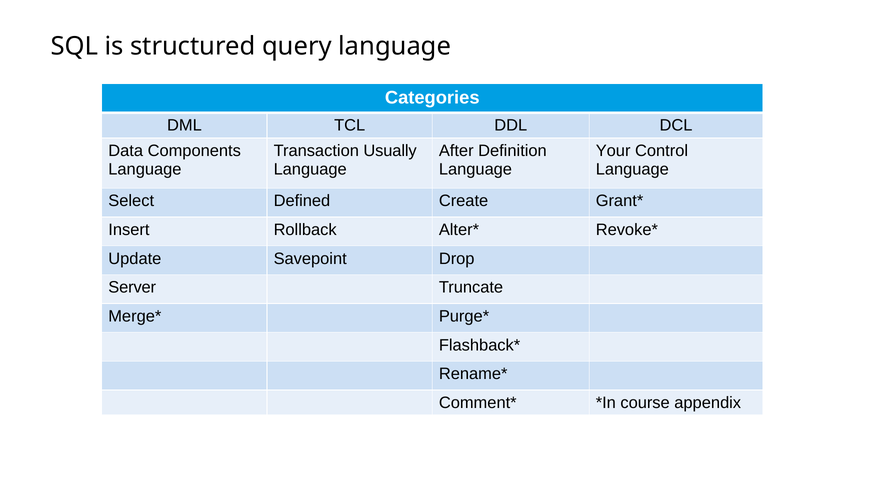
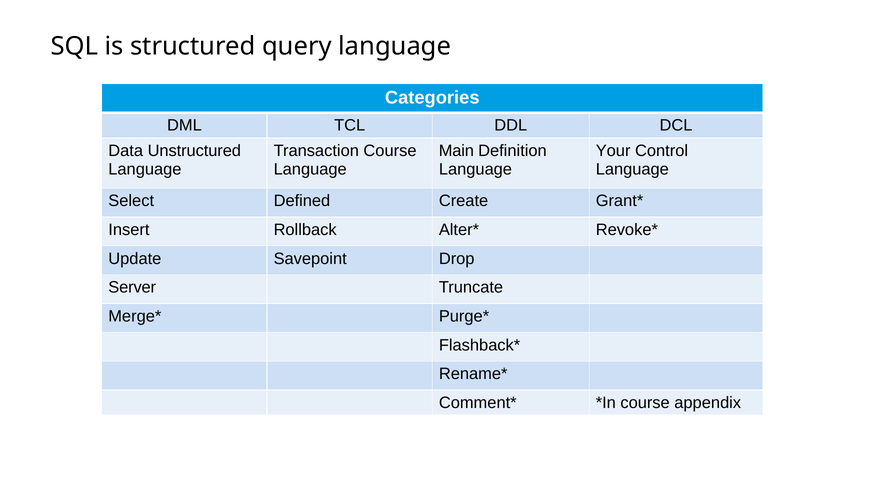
Components: Components -> Unstructured
Transaction Usually: Usually -> Course
After: After -> Main
